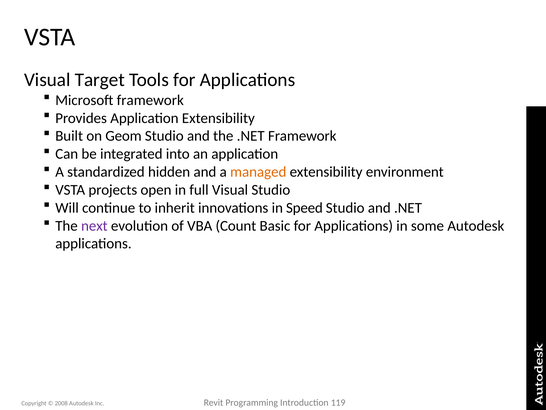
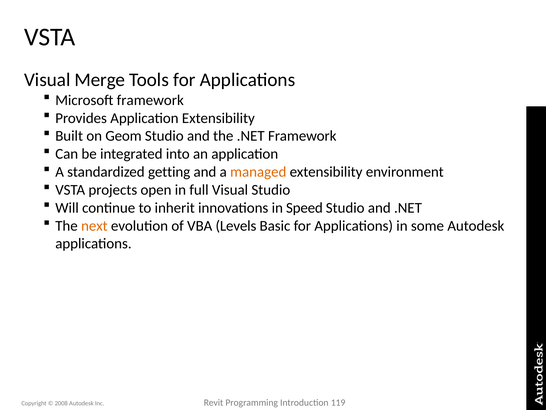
Target: Target -> Merge
hidden: hidden -> getting
next colour: purple -> orange
Count: Count -> Levels
